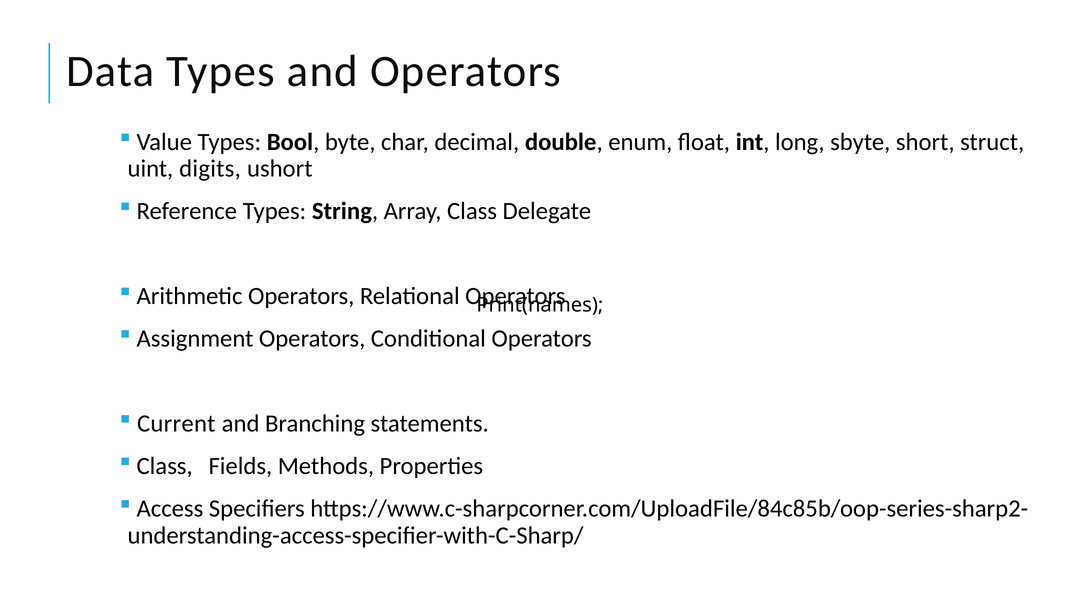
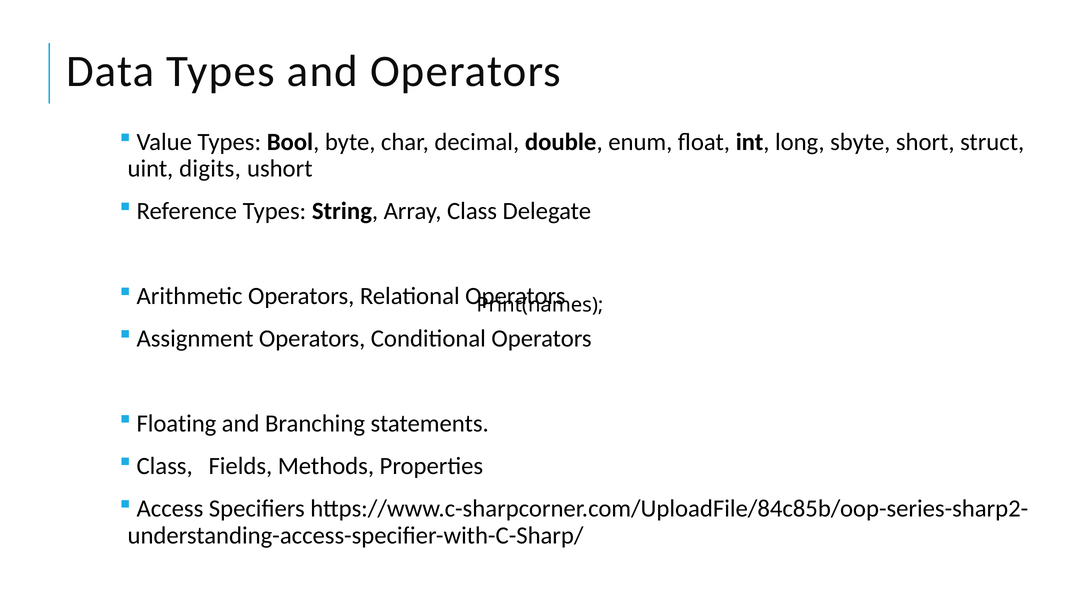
Current: Current -> Floating
